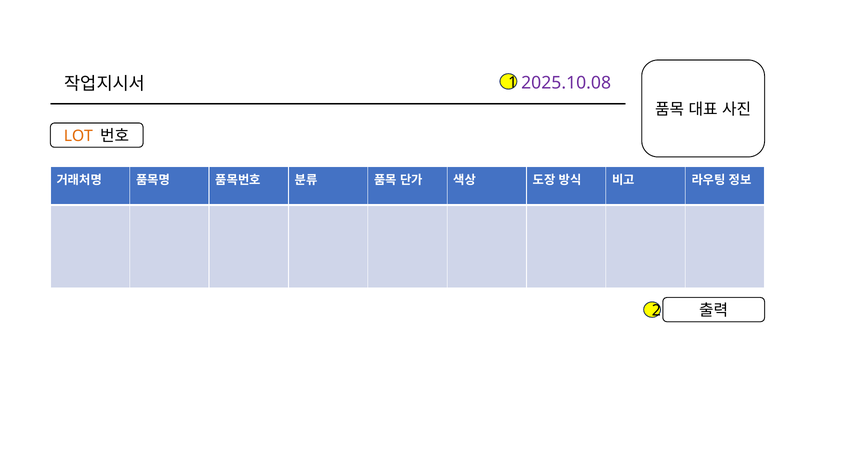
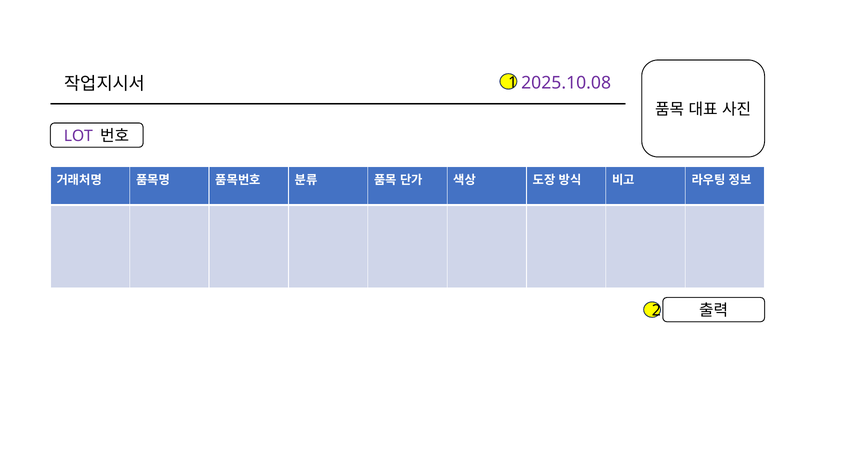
LOT colour: orange -> purple
